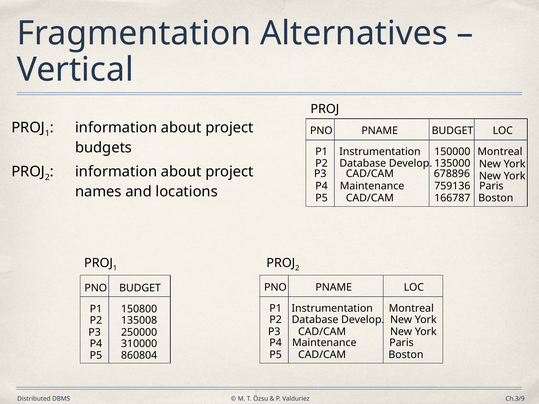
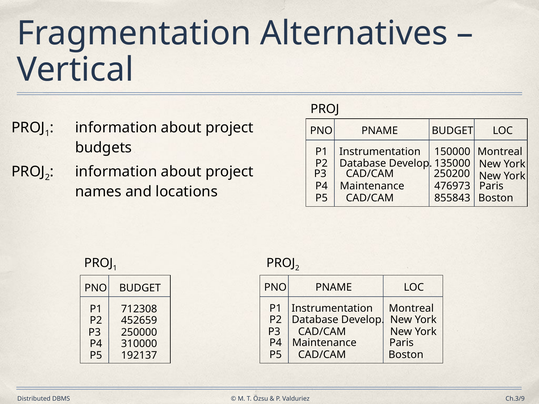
678896: 678896 -> 250200
759136: 759136 -> 476973
166787: 166787 -> 855843
150800: 150800 -> 712308
135008: 135008 -> 452659
860804: 860804 -> 192137
